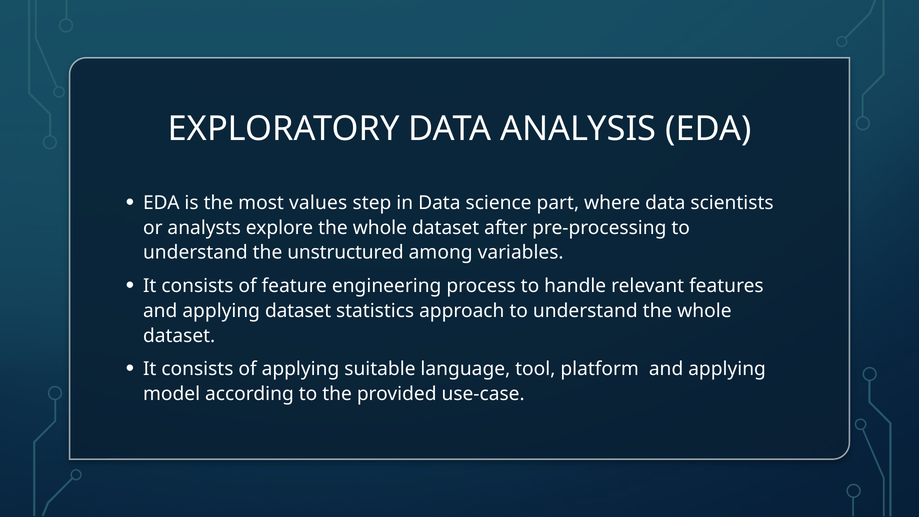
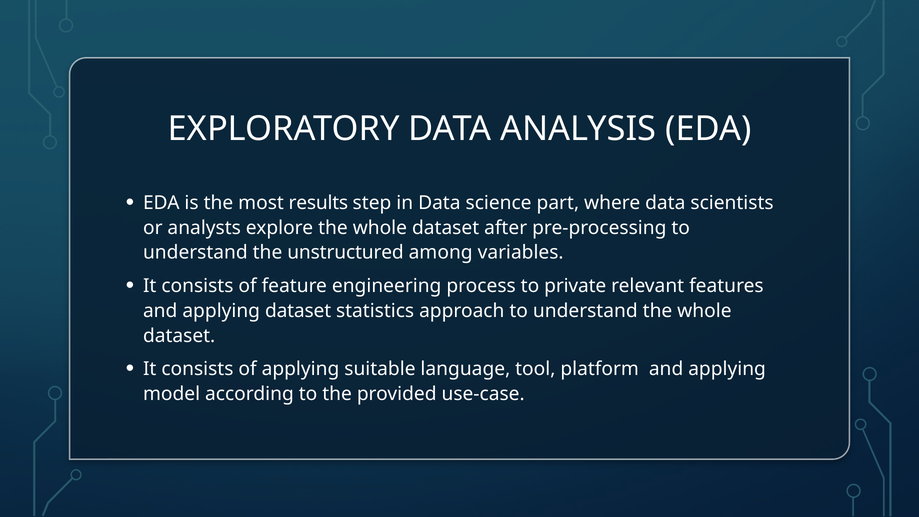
values: values -> results
handle: handle -> private
